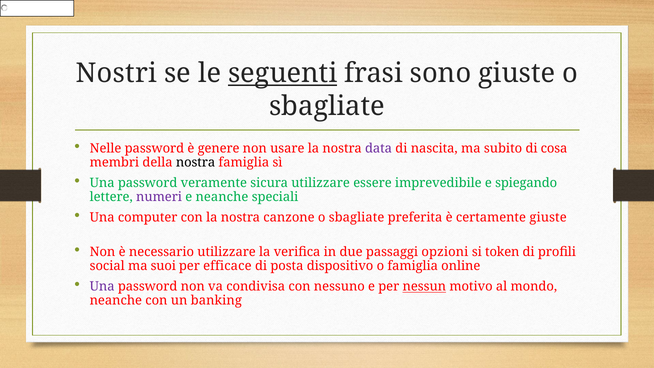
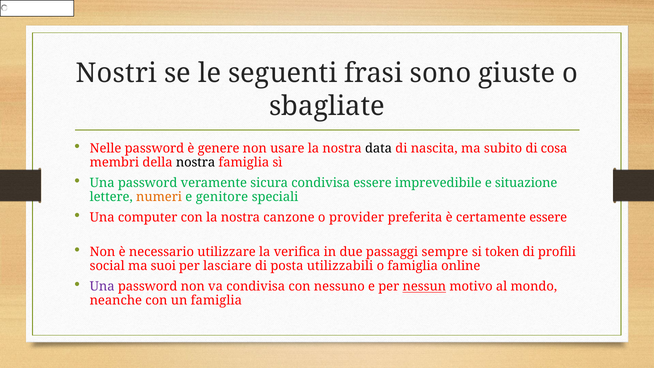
seguenti underline: present -> none
data colour: purple -> black
sicura utilizzare: utilizzare -> condivisa
spiegando: spiegando -> situazione
numeri colour: purple -> orange
e neanche: neanche -> genitore
canzone o sbagliate: sbagliate -> provider
certamente giuste: giuste -> essere
opzioni: opzioni -> sempre
efficace: efficace -> lasciare
dispositivo: dispositivo -> utilizzabili
un banking: banking -> famiglia
